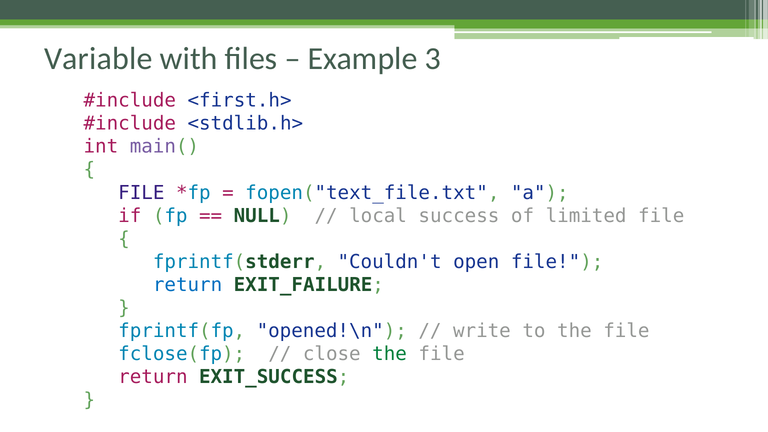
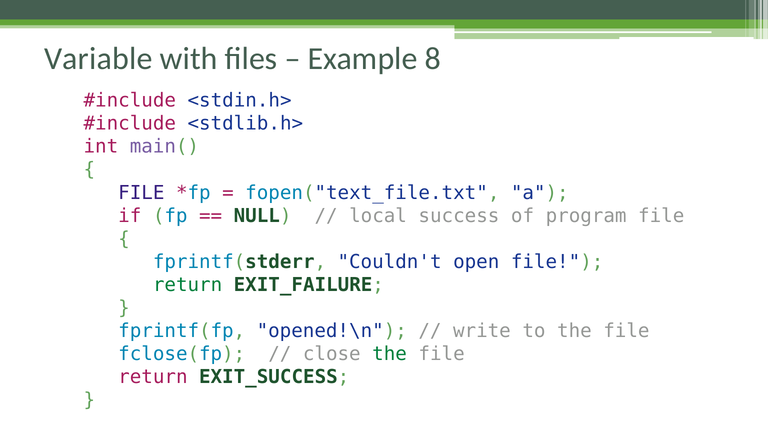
3: 3 -> 8
<first.h>: <first.h> -> <stdin.h>
limited: limited -> program
return at (188, 285) colour: blue -> green
